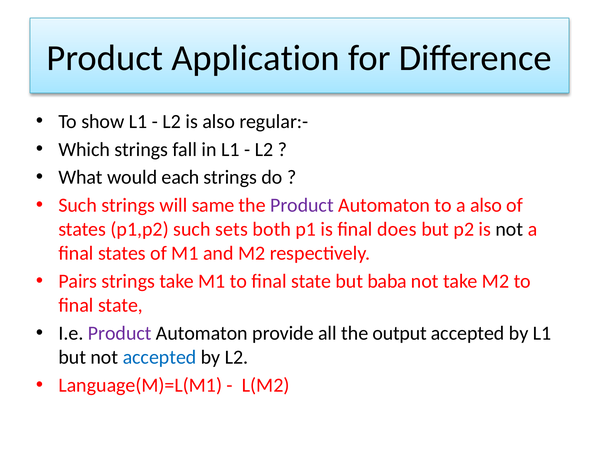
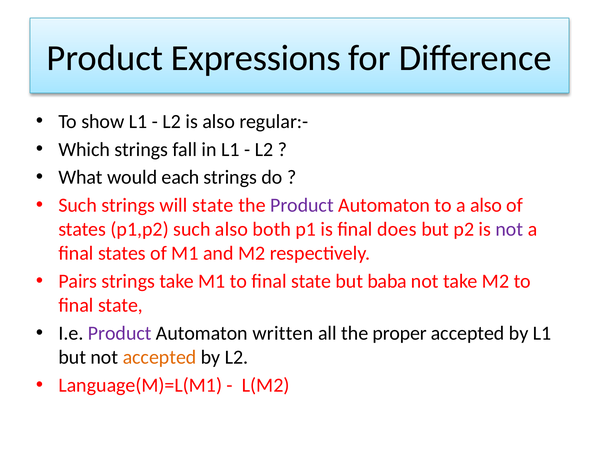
Application: Application -> Expressions
will same: same -> state
such sets: sets -> also
not at (509, 229) colour: black -> purple
provide: provide -> written
output: output -> proper
accepted at (160, 357) colour: blue -> orange
